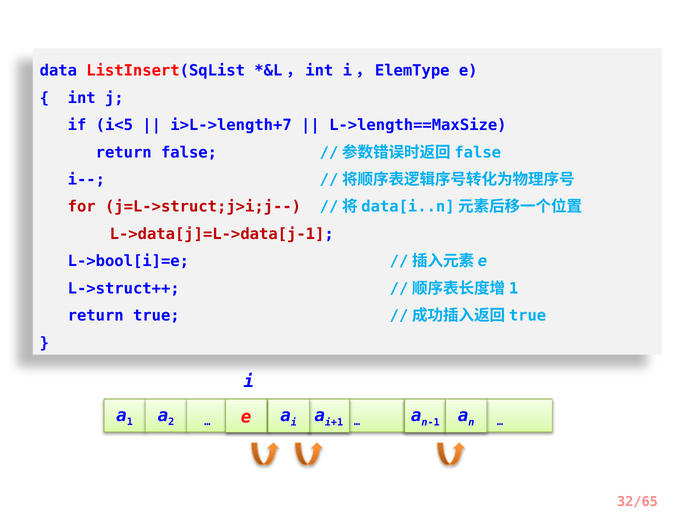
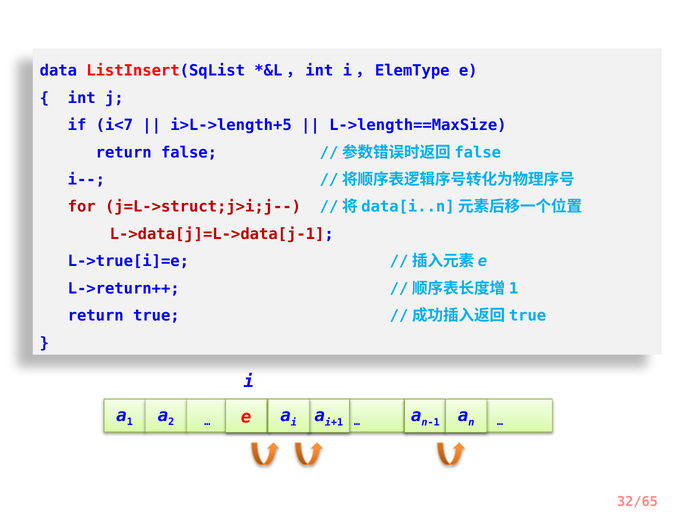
i<5: i<5 -> i<7
i>L->length+7: i>L->length+7 -> i>L->length+5
L->bool[i]=e: L->bool[i]=e -> L->true[i]=e
L->struct++: L->struct++ -> L->return++
